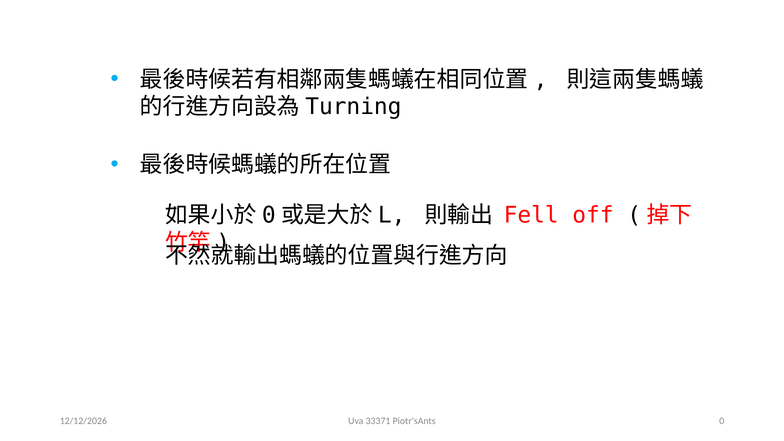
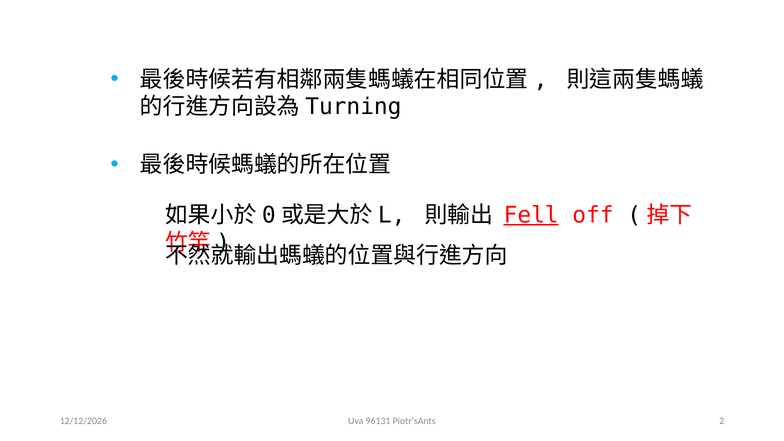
Fell underline: none -> present
33371: 33371 -> 96131
0: 0 -> 2
